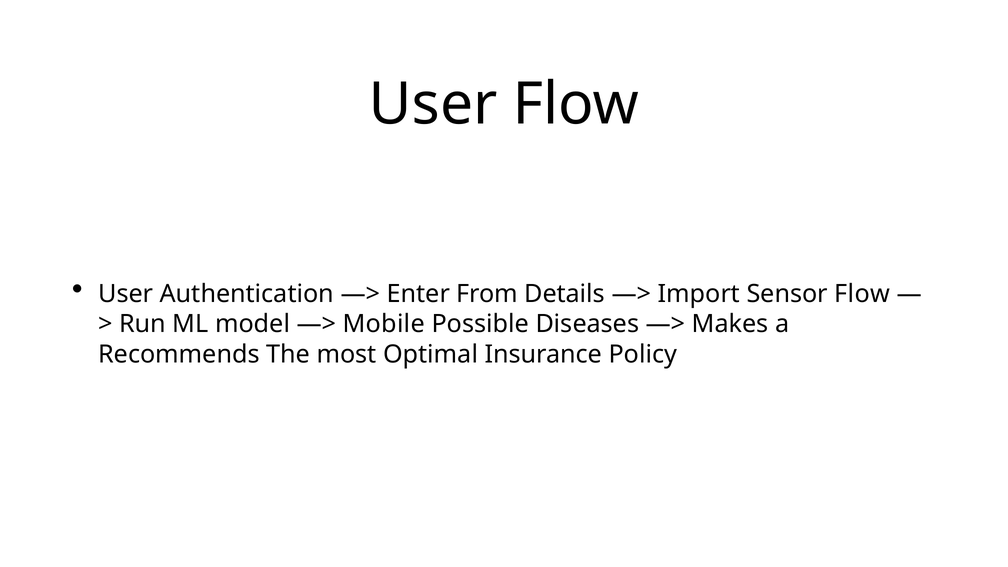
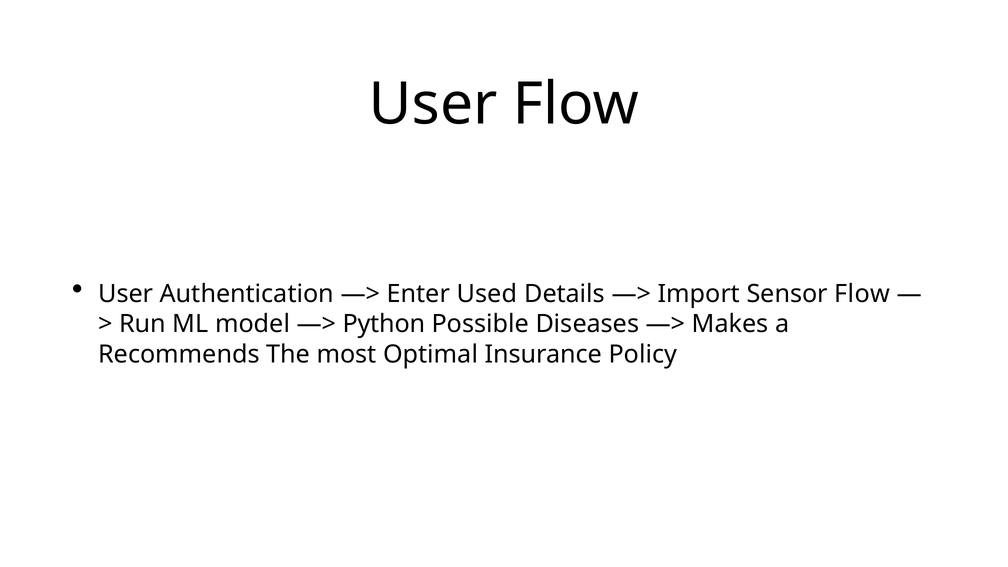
From: From -> Used
Mobile: Mobile -> Python
